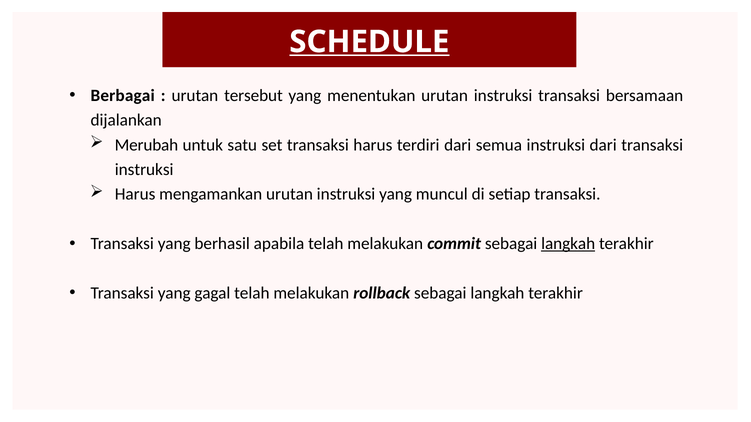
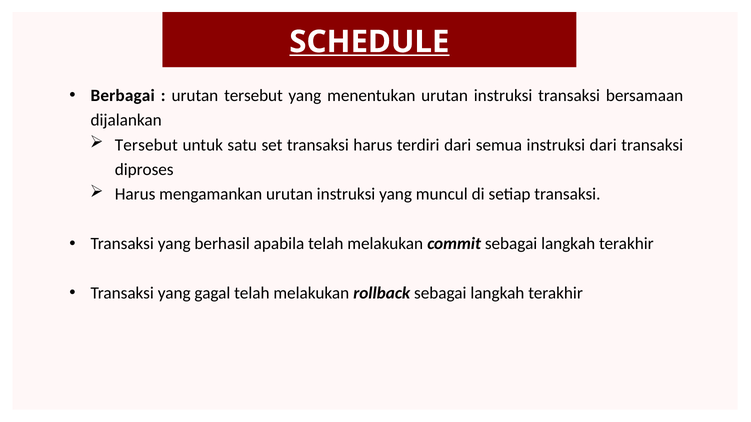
Merubah at (146, 145): Merubah -> Tersebut
instruksi at (144, 170): instruksi -> diproses
langkah at (568, 244) underline: present -> none
